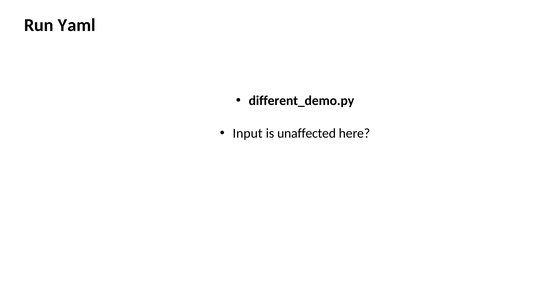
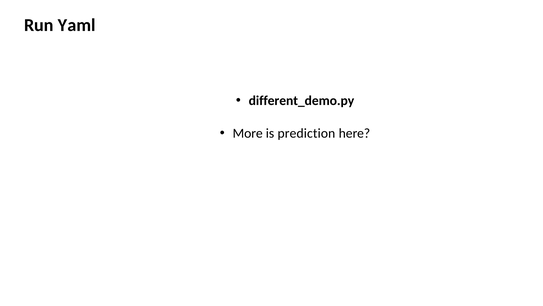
Input: Input -> More
unaffected: unaffected -> prediction
